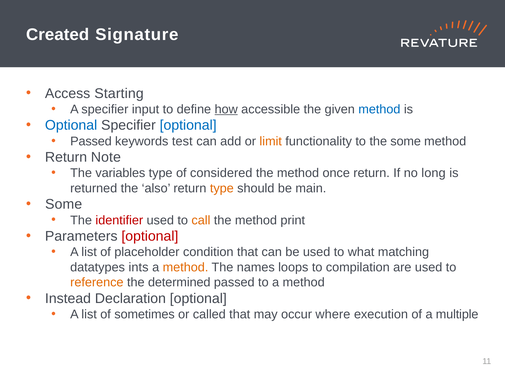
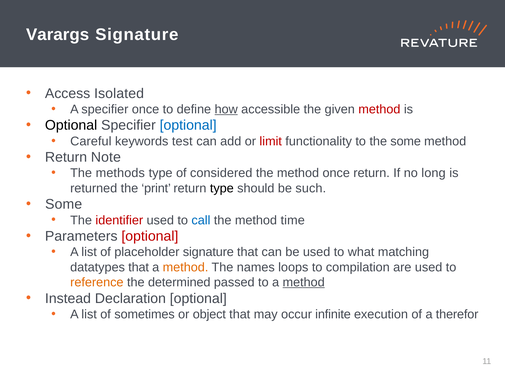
Created: Created -> Varargs
Starting: Starting -> Isolated
specifier input: input -> once
method at (379, 109) colour: blue -> red
Optional at (71, 126) colour: blue -> black
Passed at (91, 141): Passed -> Careful
limit colour: orange -> red
variables: variables -> methods
also: also -> print
type at (222, 189) colour: orange -> black
main: main -> such
call colour: orange -> blue
print: print -> time
placeholder condition: condition -> signature
datatypes ints: ints -> that
method at (304, 283) underline: none -> present
called: called -> object
where: where -> infinite
multiple: multiple -> therefor
